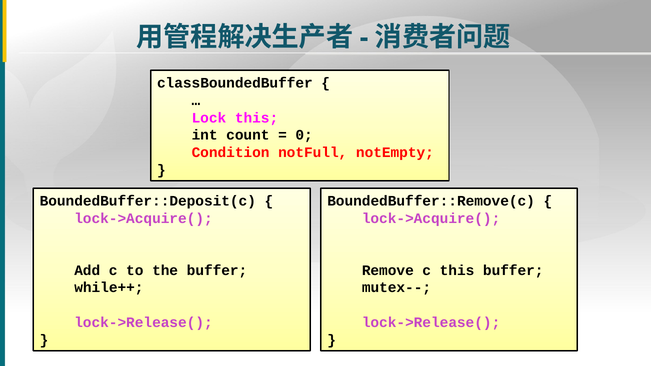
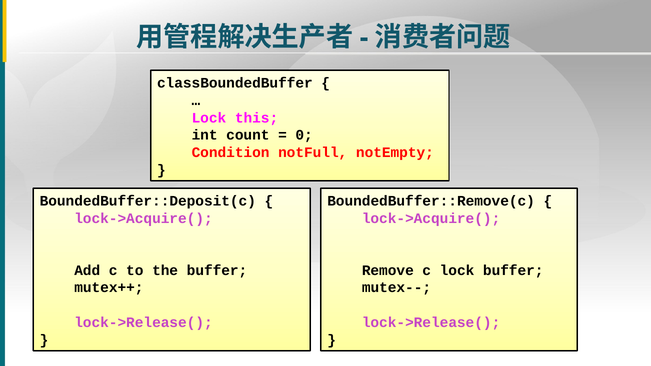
c this: this -> lock
while++: while++ -> mutex++
